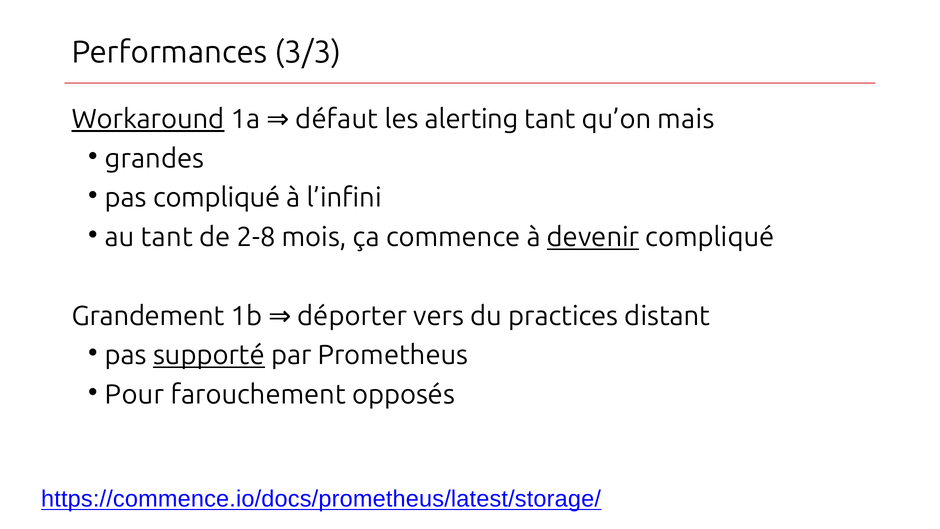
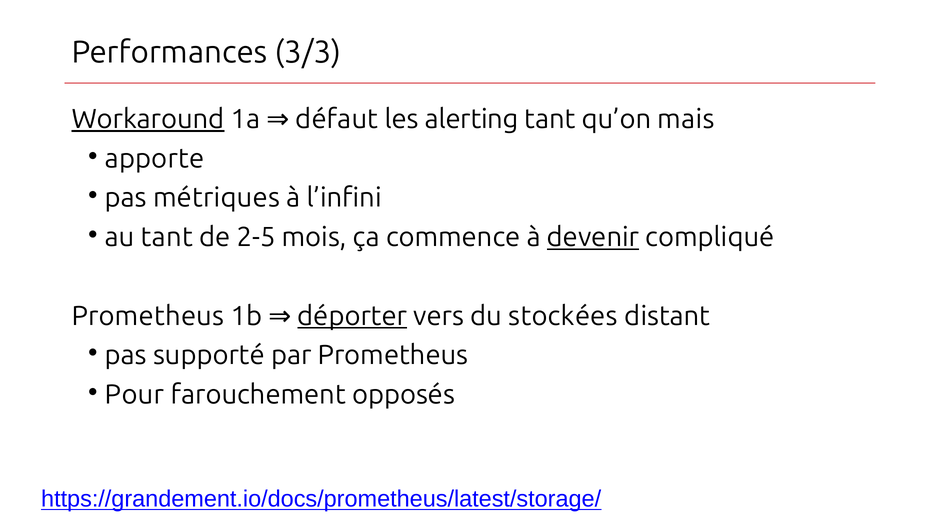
grandes: grandes -> apporte
pas compliqué: compliqué -> métriques
2-8: 2-8 -> 2-5
Grandement at (148, 316): Grandement -> Prometheus
déporter underline: none -> present
practices: practices -> stockées
supporté underline: present -> none
https://commence.io/docs/prometheus/latest/storage/: https://commence.io/docs/prometheus/latest/storage/ -> https://grandement.io/docs/prometheus/latest/storage/
